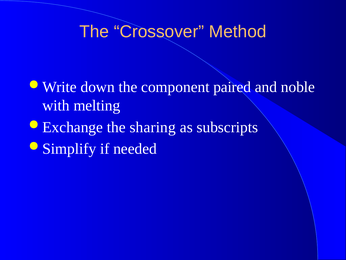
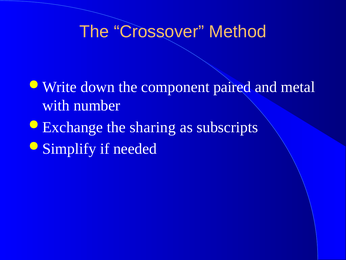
noble: noble -> metal
melting: melting -> number
